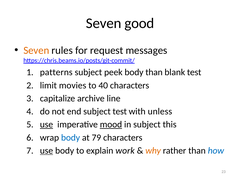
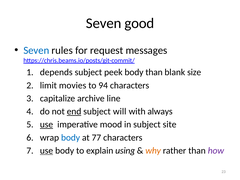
Seven at (36, 50) colour: orange -> blue
patterns: patterns -> depends
blank test: test -> size
40: 40 -> 94
end underline: none -> present
subject test: test -> will
unless: unless -> always
mood underline: present -> none
this: this -> site
79: 79 -> 77
work: work -> using
how colour: blue -> purple
